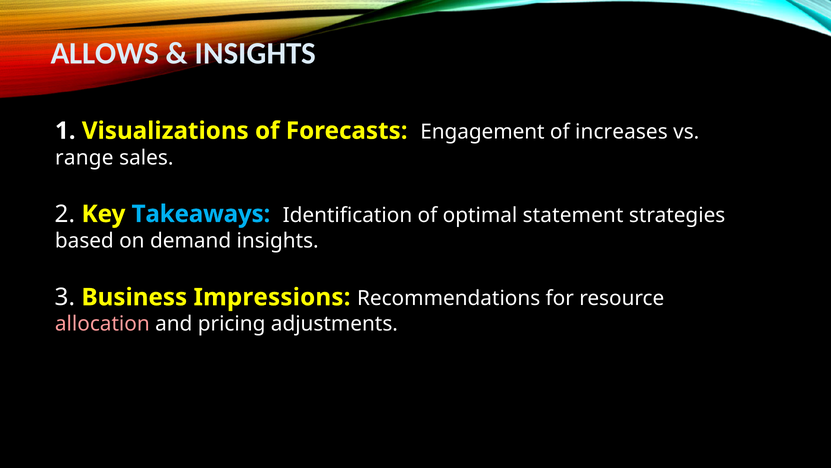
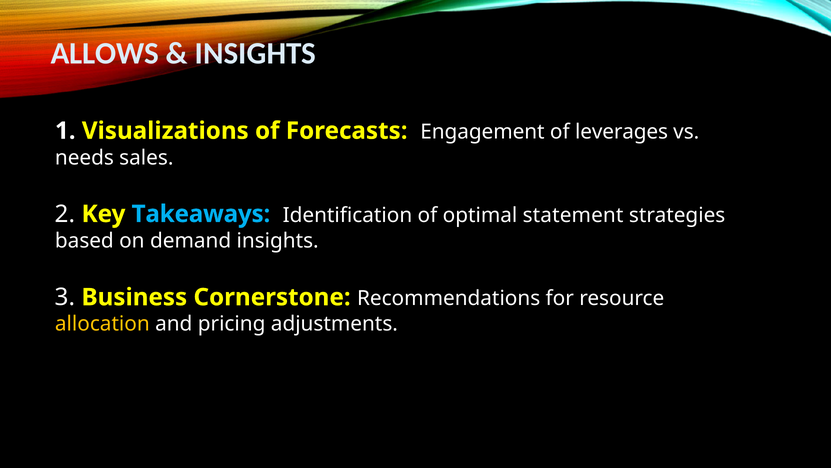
increases: increases -> leverages
range: range -> needs
Impressions: Impressions -> Cornerstone
allocation colour: pink -> yellow
